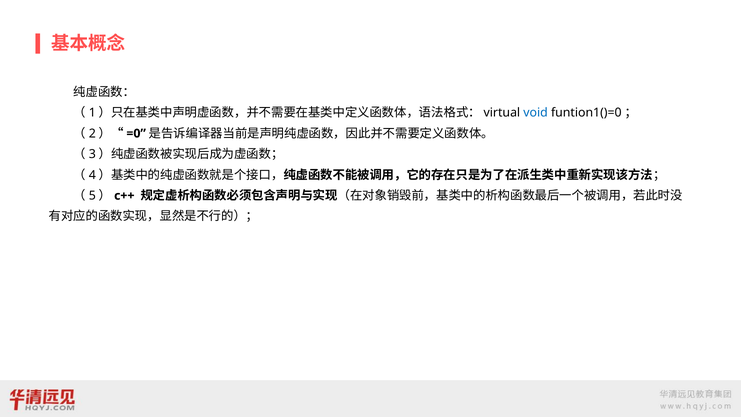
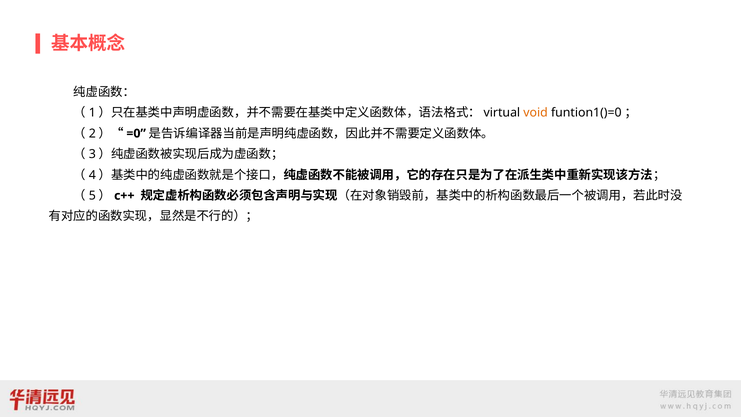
void colour: blue -> orange
